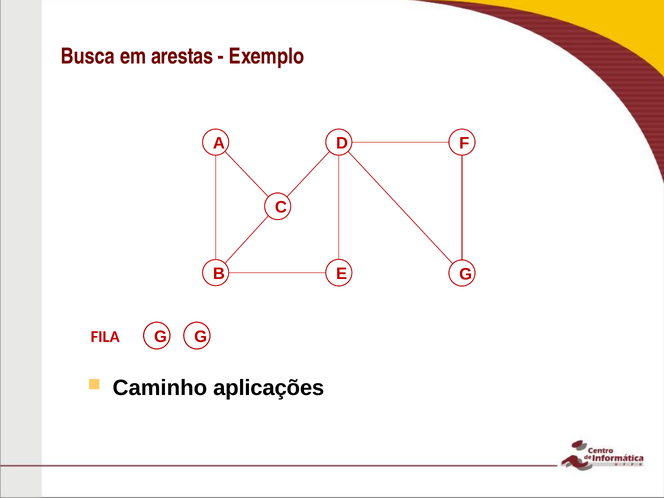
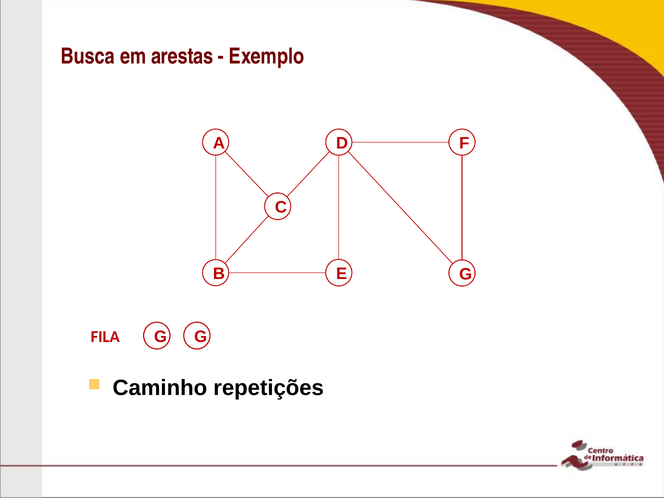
aplicações: aplicações -> repetições
